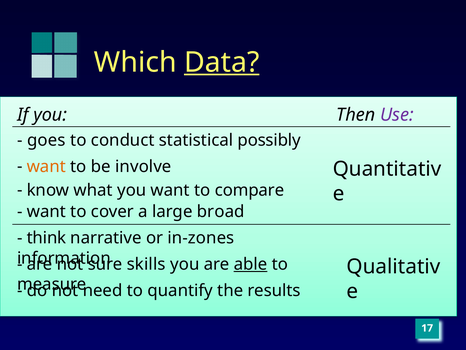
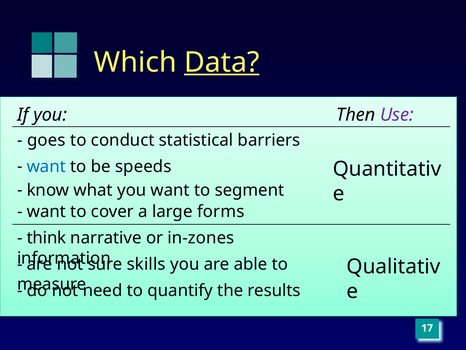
possibly: possibly -> barriers
want at (46, 166) colour: orange -> blue
involve: involve -> speeds
compare: compare -> segment
broad: broad -> forms
able underline: present -> none
